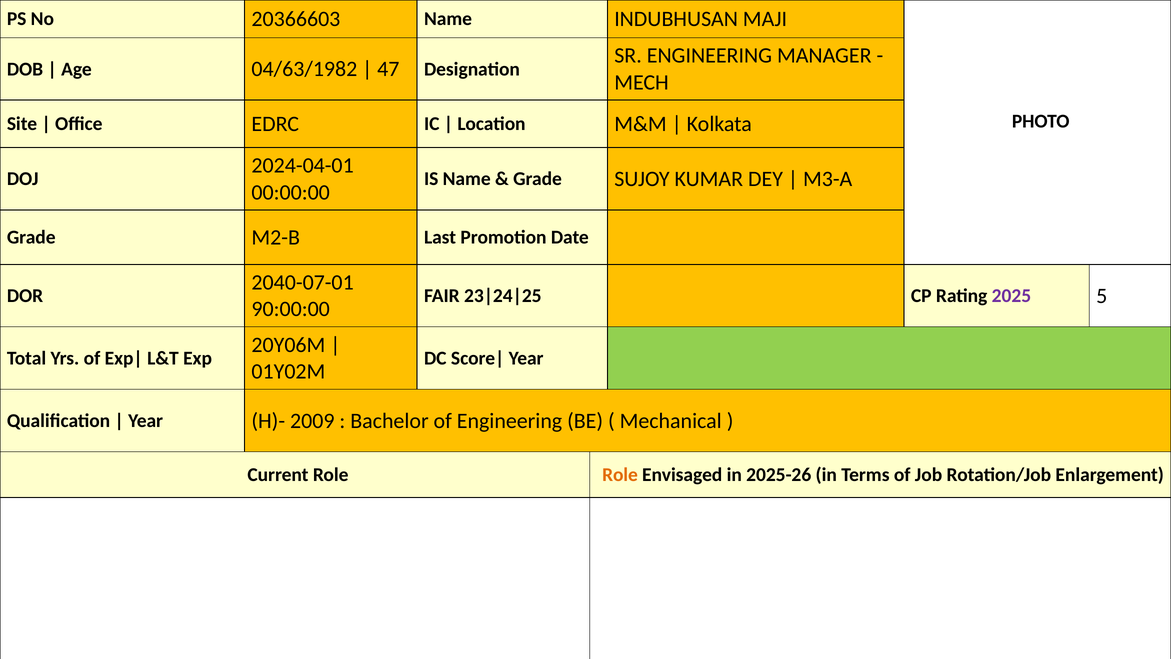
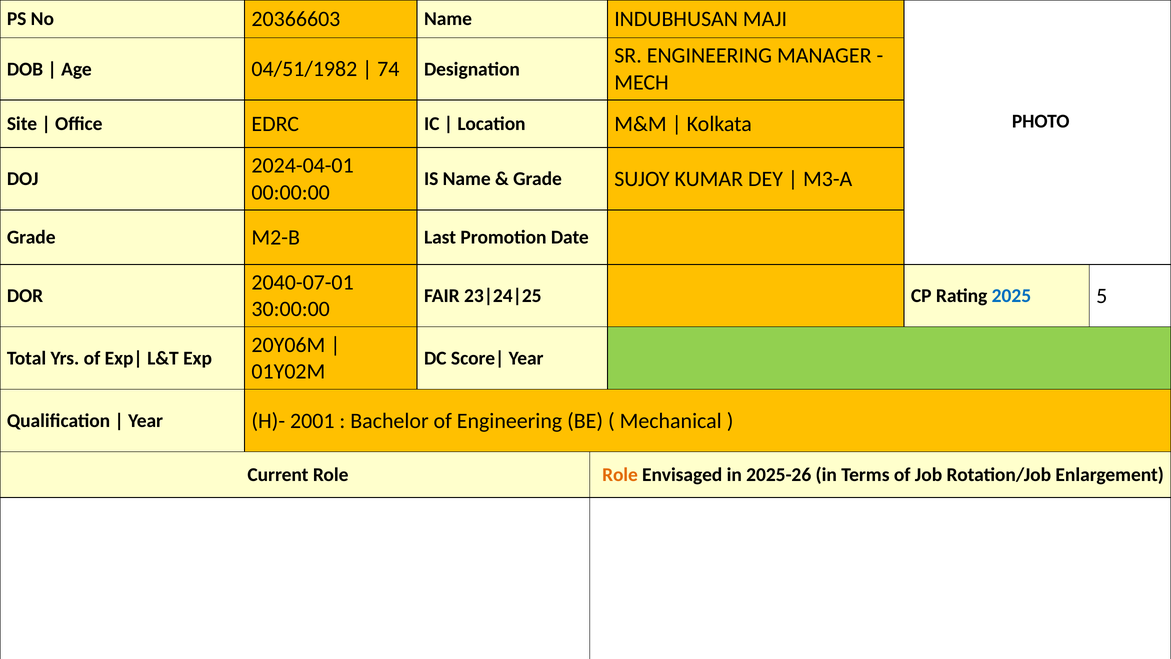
04/63/1982: 04/63/1982 -> 04/51/1982
47: 47 -> 74
2025 colour: purple -> blue
90:00:00: 90:00:00 -> 30:00:00
2009: 2009 -> 2001
